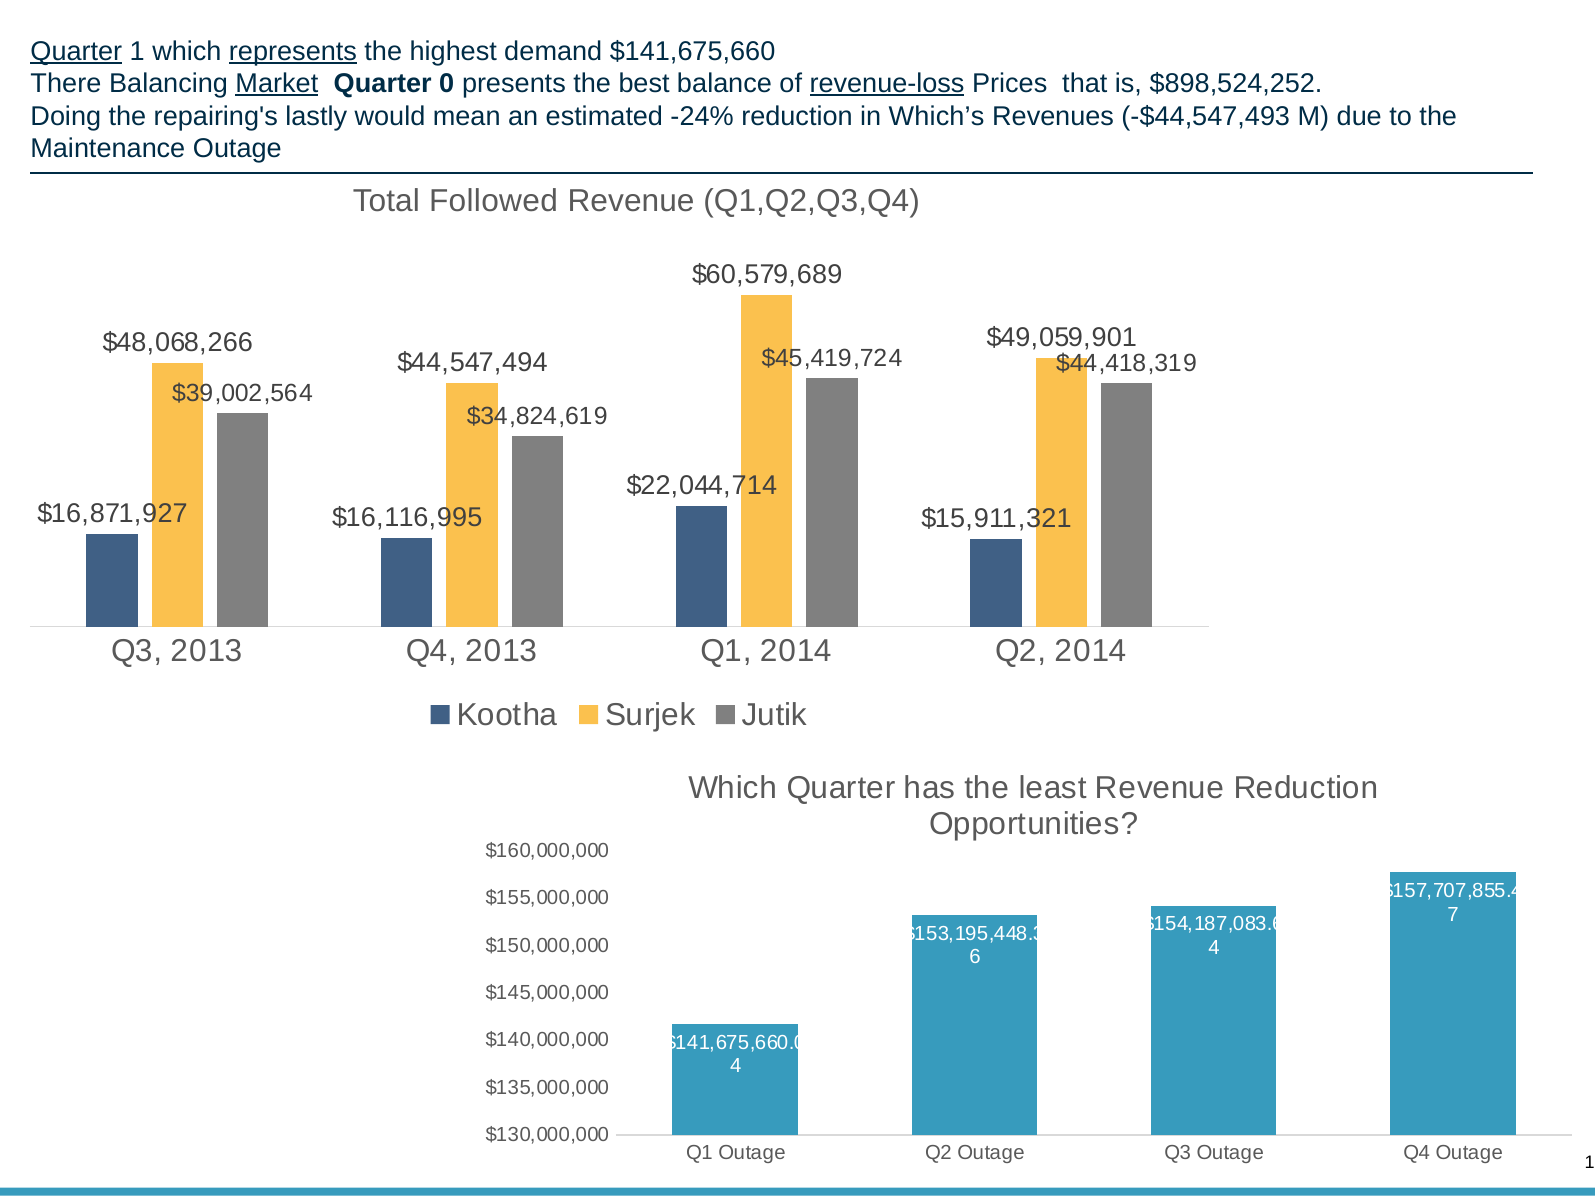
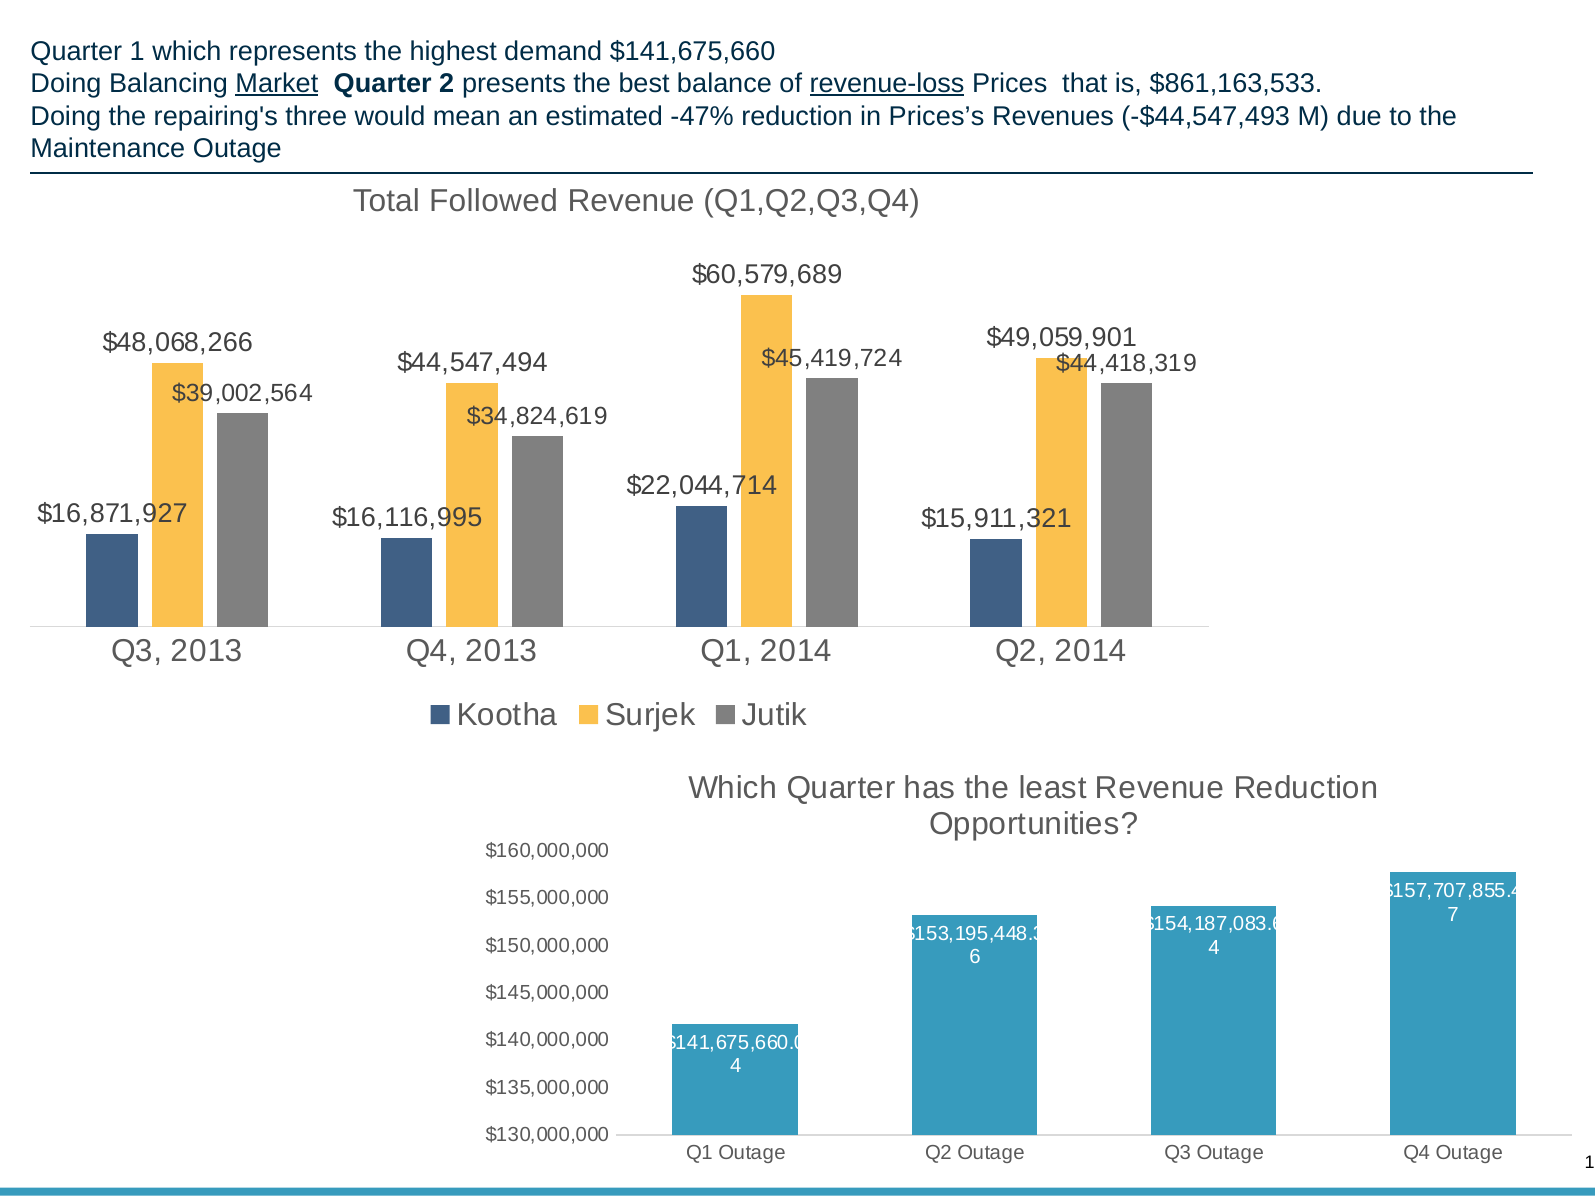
Quarter at (76, 51) underline: present -> none
represents underline: present -> none
There at (66, 84): There -> Doing
0: 0 -> 2
$898,524,252: $898,524,252 -> $861,163,533
lastly: lastly -> three
-24%: -24% -> -47%
Which’s: Which’s -> Prices’s
